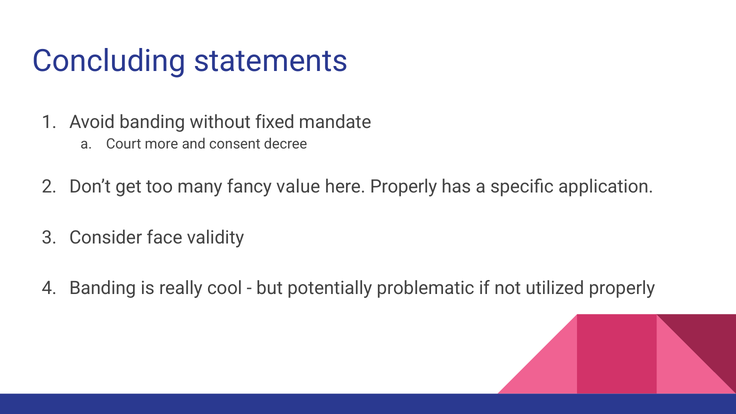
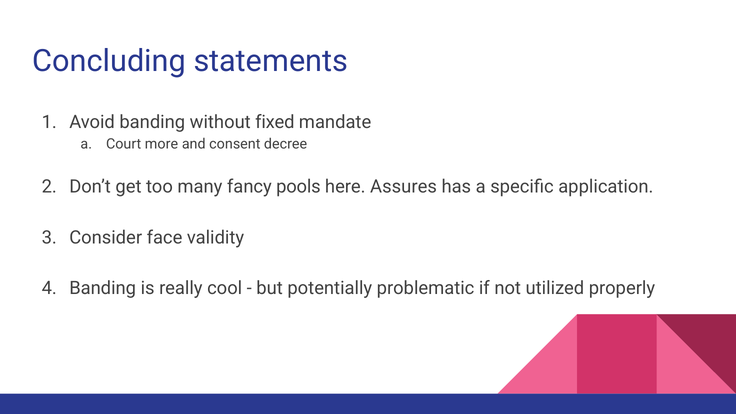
value: value -> pools
here Properly: Properly -> Assures
